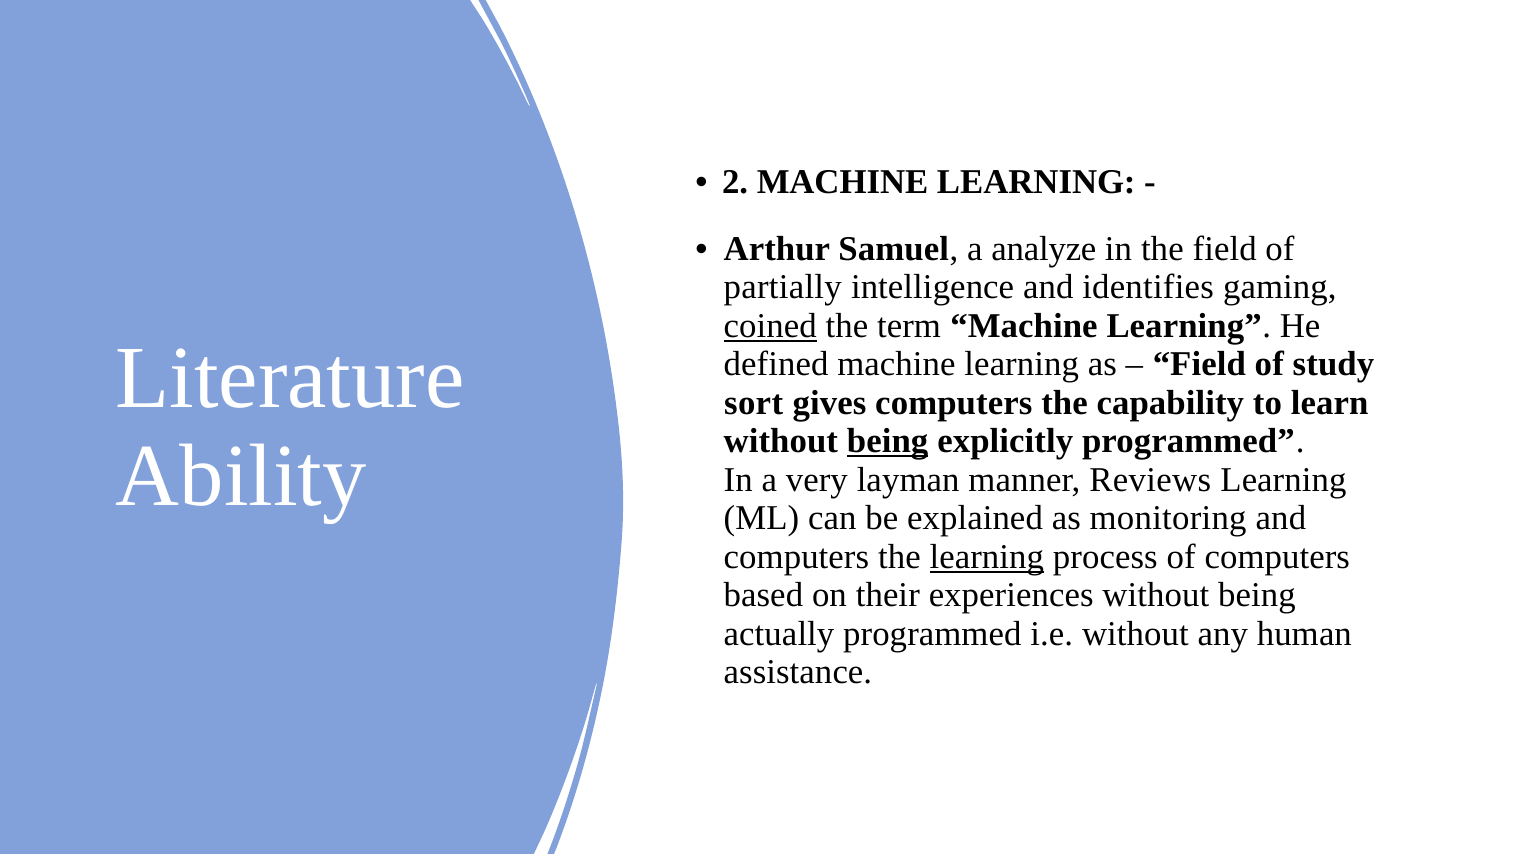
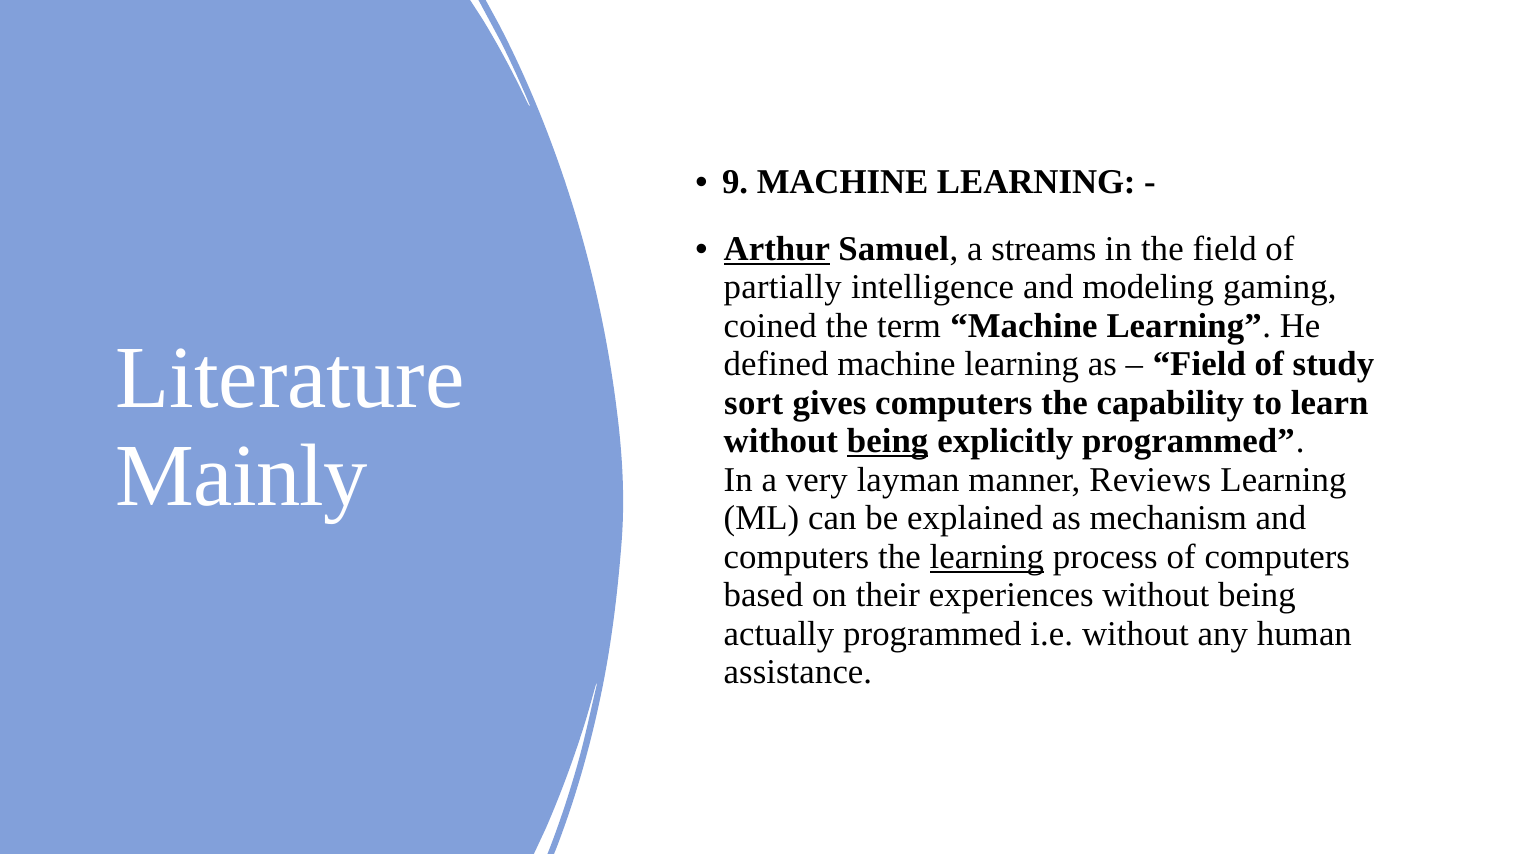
2: 2 -> 9
Arthur underline: none -> present
analyze: analyze -> streams
identifies: identifies -> modeling
coined underline: present -> none
Ability: Ability -> Mainly
monitoring: monitoring -> mechanism
